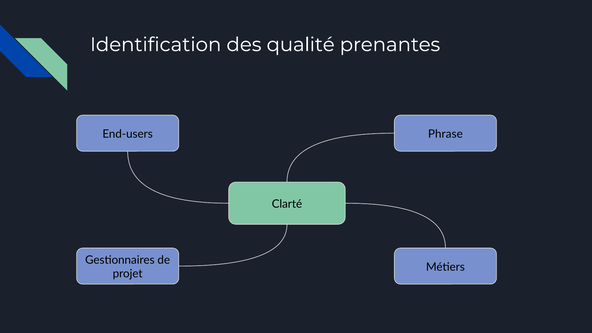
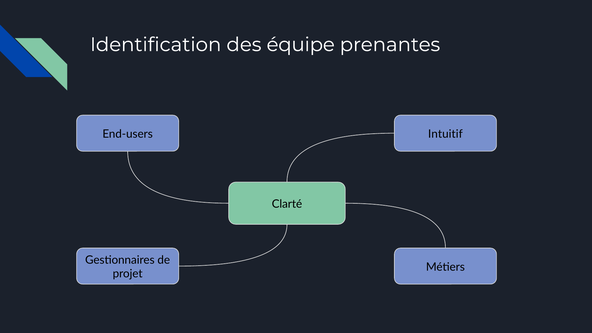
qualité: qualité -> équipe
Phrase: Phrase -> Intuitif
